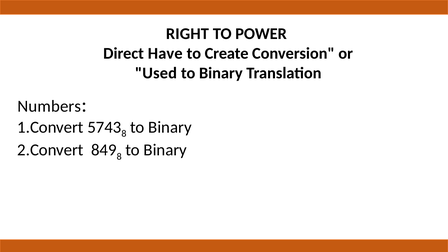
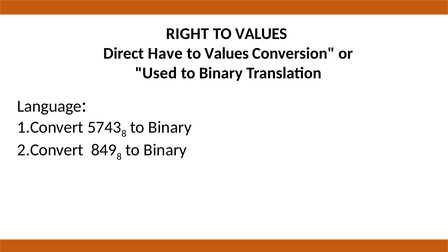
POWER at (261, 34): POWER -> VALUES
Create at (227, 53): Create -> Values
Numbers: Numbers -> Language
